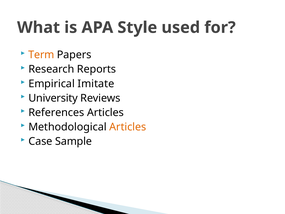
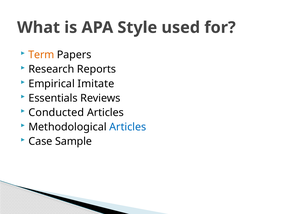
University: University -> Essentials
References: References -> Conducted
Articles at (128, 127) colour: orange -> blue
